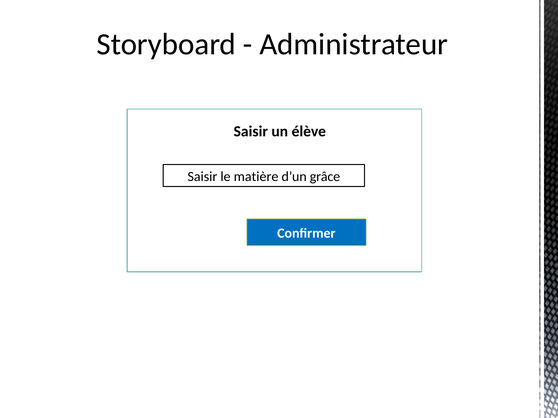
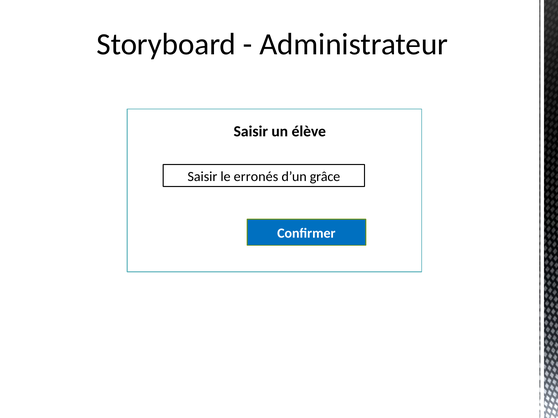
matière: matière -> erronés
